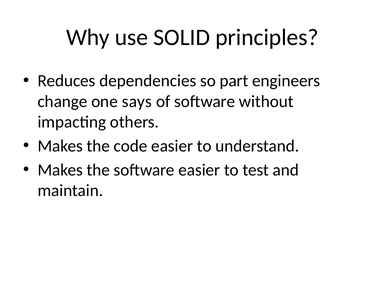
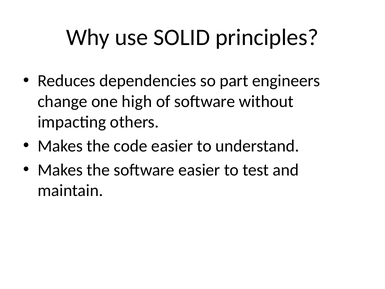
says: says -> high
